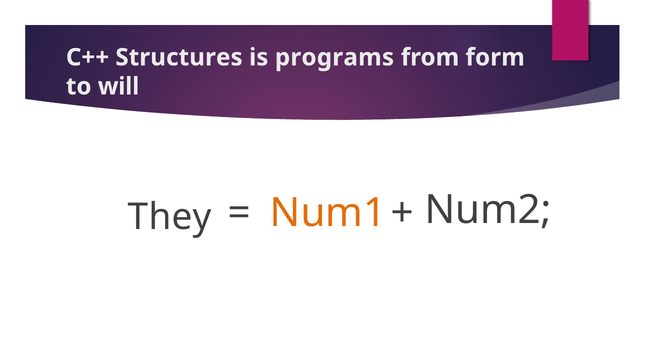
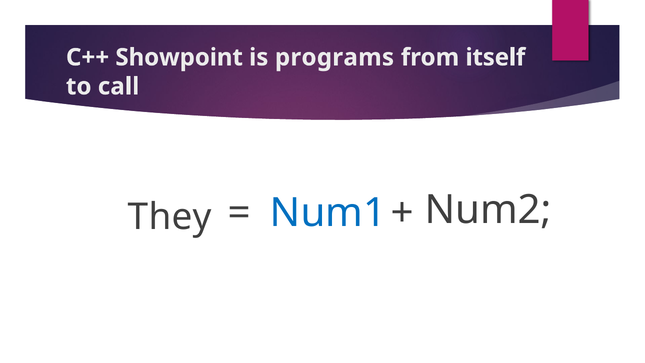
Structures: Structures -> Showpoint
form: form -> itself
will: will -> call
Num1 colour: orange -> blue
